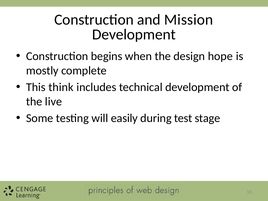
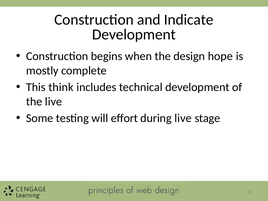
Mission: Mission -> Indicate
easily: easily -> effort
during test: test -> live
